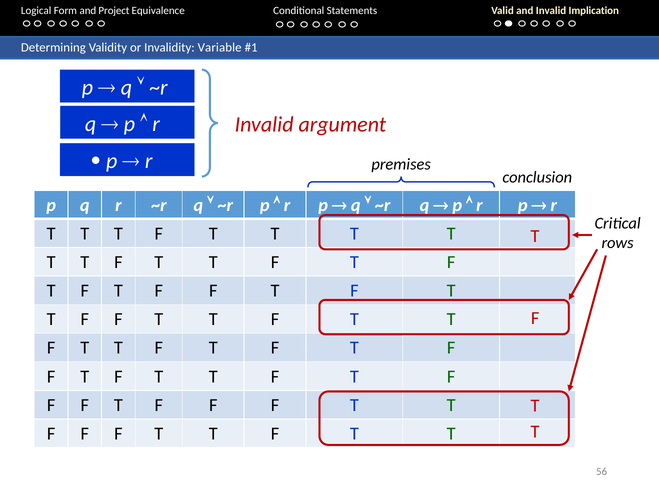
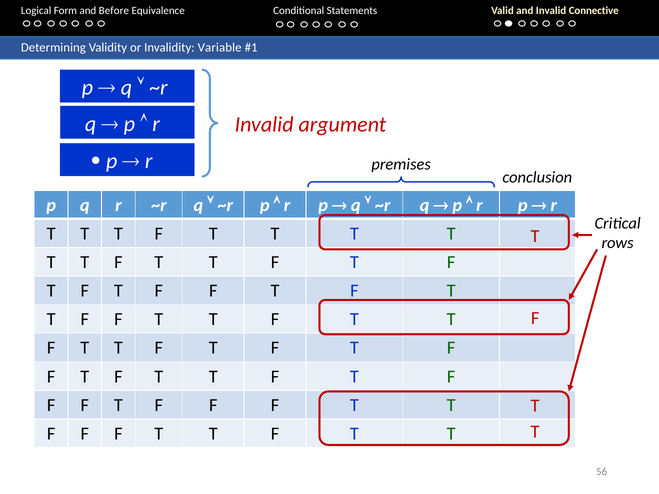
Project: Project -> Before
Implication: Implication -> Connective
